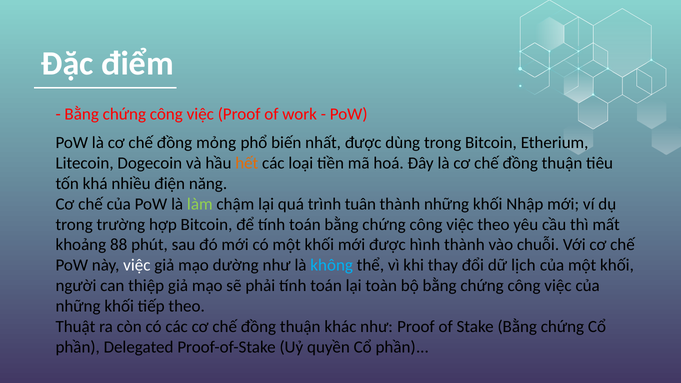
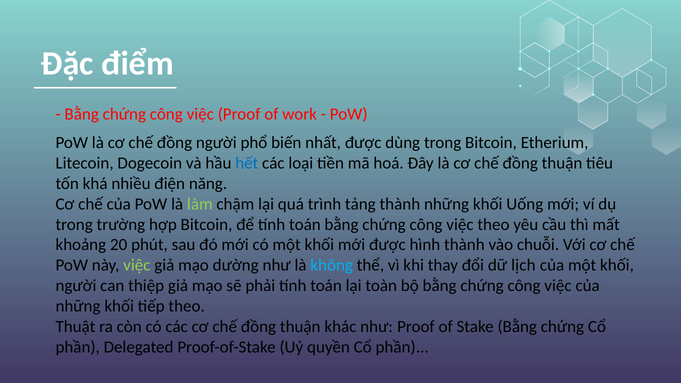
đồng mỏng: mỏng -> người
hết colour: orange -> blue
tuân: tuân -> tảng
Nhập: Nhập -> Uống
88: 88 -> 20
việc at (137, 265) colour: white -> light green
